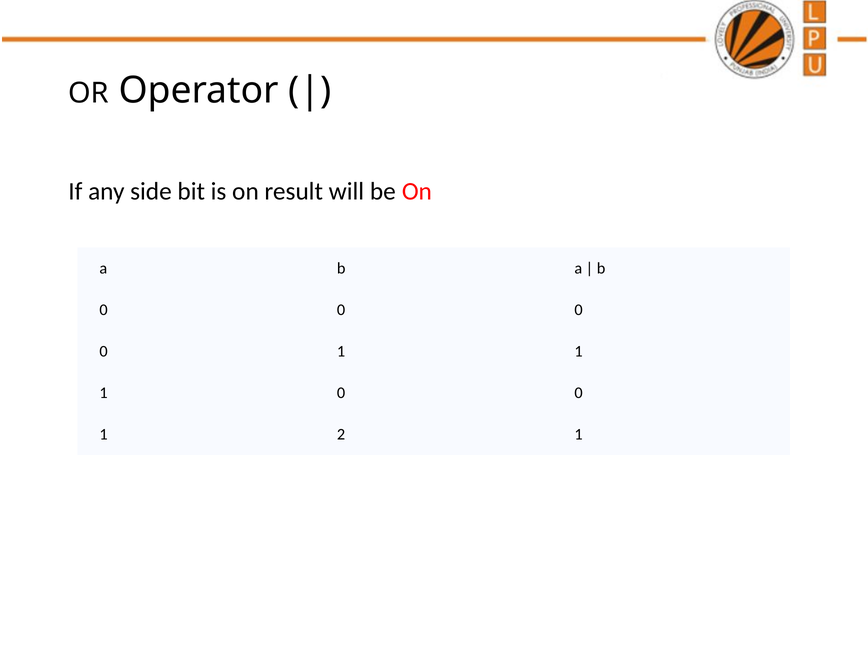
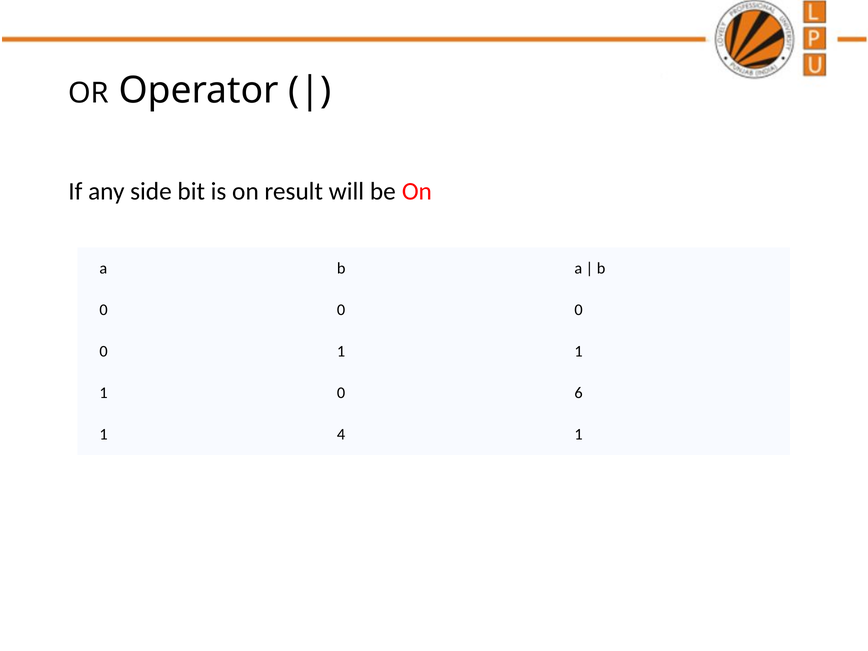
1 0 0: 0 -> 6
2: 2 -> 4
